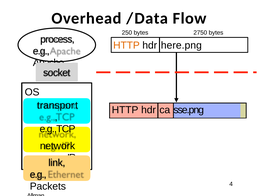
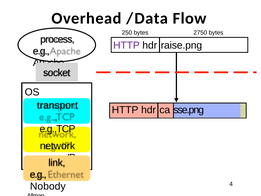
HTTP at (126, 45) colour: orange -> purple
here.png: here.png -> raise.png
Packets: Packets -> Nobody
